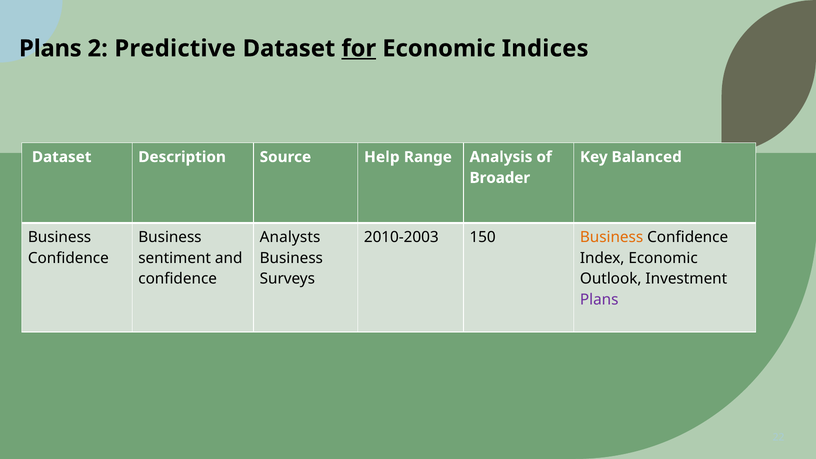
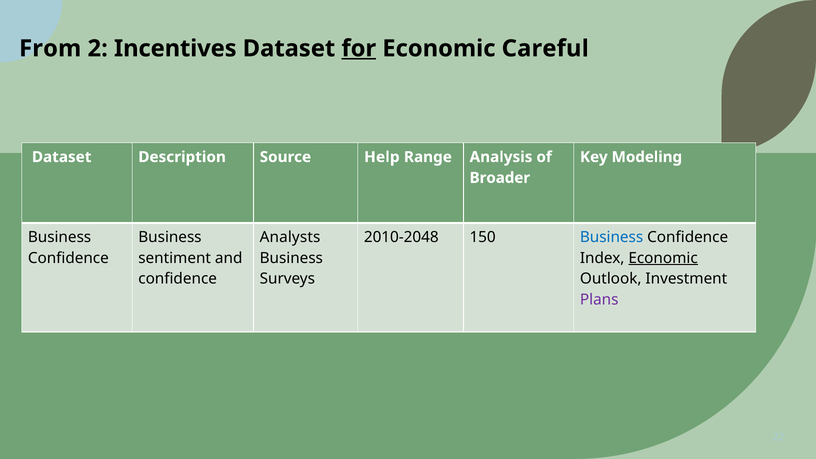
Plans at (50, 49): Plans -> From
Predictive: Predictive -> Incentives
Indices: Indices -> Careful
Balanced: Balanced -> Modeling
2010-2003: 2010-2003 -> 2010-2048
Business at (612, 237) colour: orange -> blue
Economic at (663, 258) underline: none -> present
